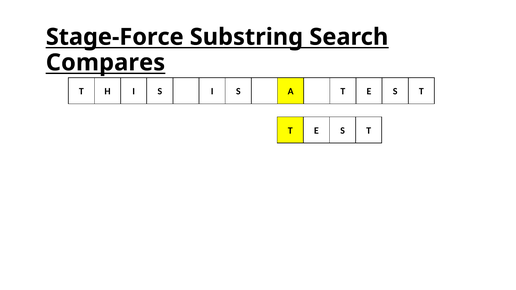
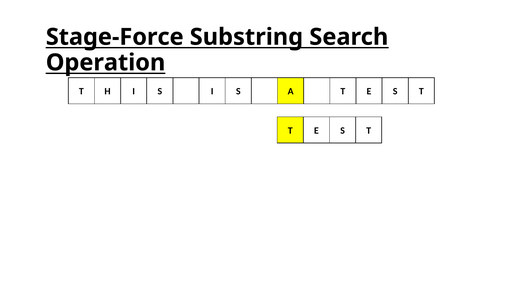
Compares: Compares -> Operation
